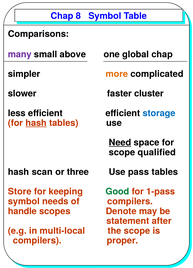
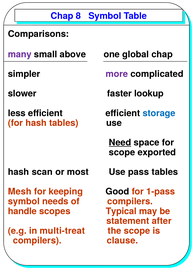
more colour: orange -> purple
cluster: cluster -> lookup
hash at (36, 123) underline: present -> none
qualified: qualified -> exported
three: three -> most
Store: Store -> Mesh
Good colour: green -> black
Denote: Denote -> Typical
multi-local: multi-local -> multi-treat
proper: proper -> clause
